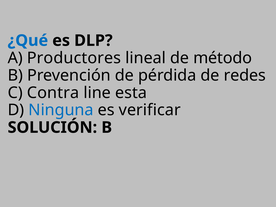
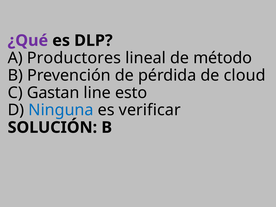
¿Qué colour: blue -> purple
redes: redes -> cloud
Contra: Contra -> Gastan
esta: esta -> esto
